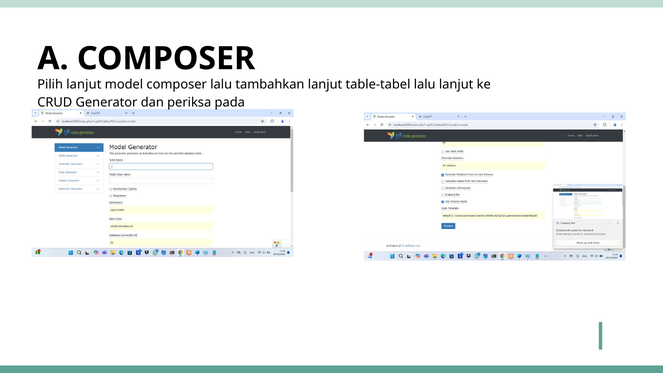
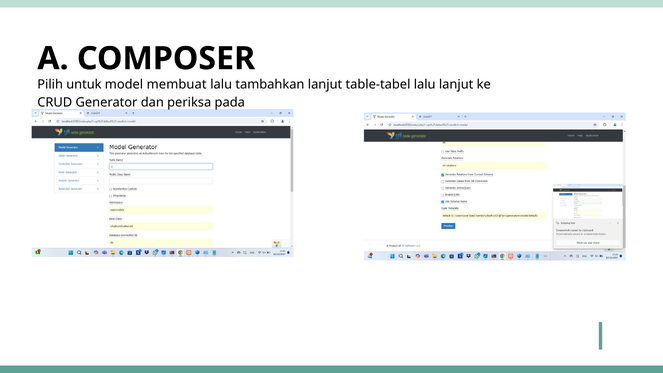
Pilih lanjut: lanjut -> untuk
model composer: composer -> membuat
